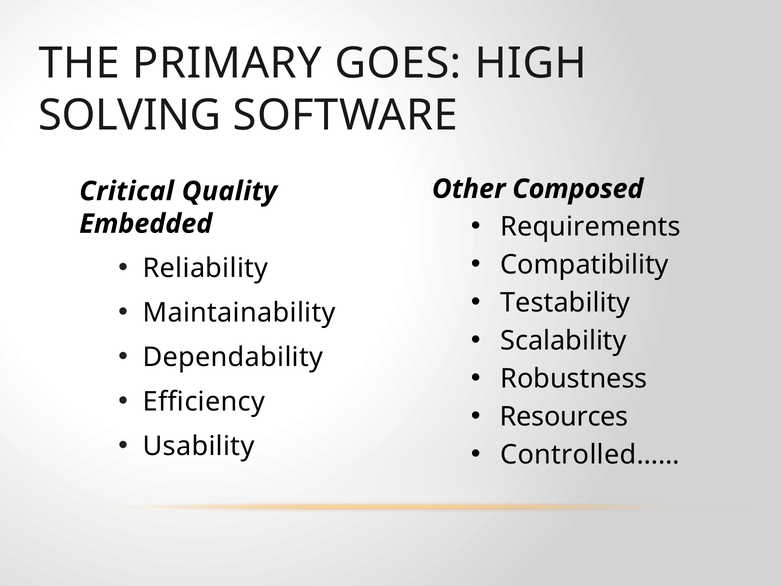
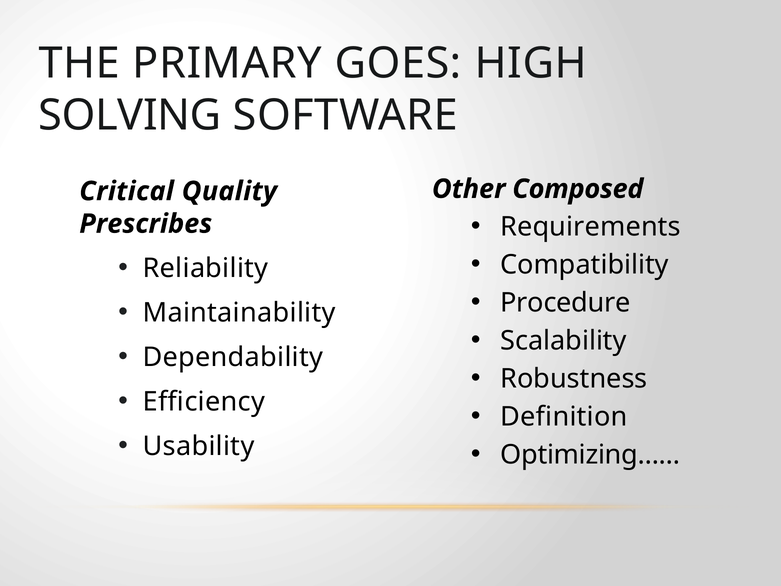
Embedded: Embedded -> Prescribes
Testability: Testability -> Procedure
Resources: Resources -> Definition
Controlled……: Controlled…… -> Optimizing……
